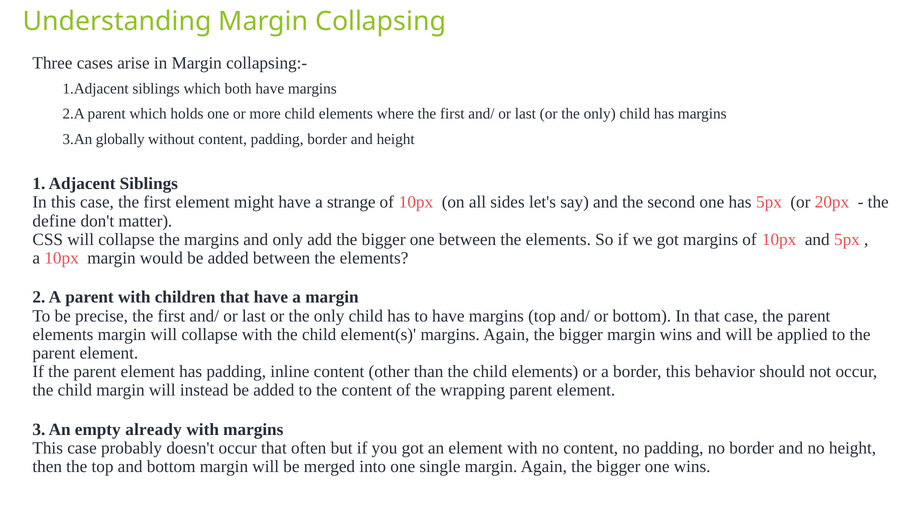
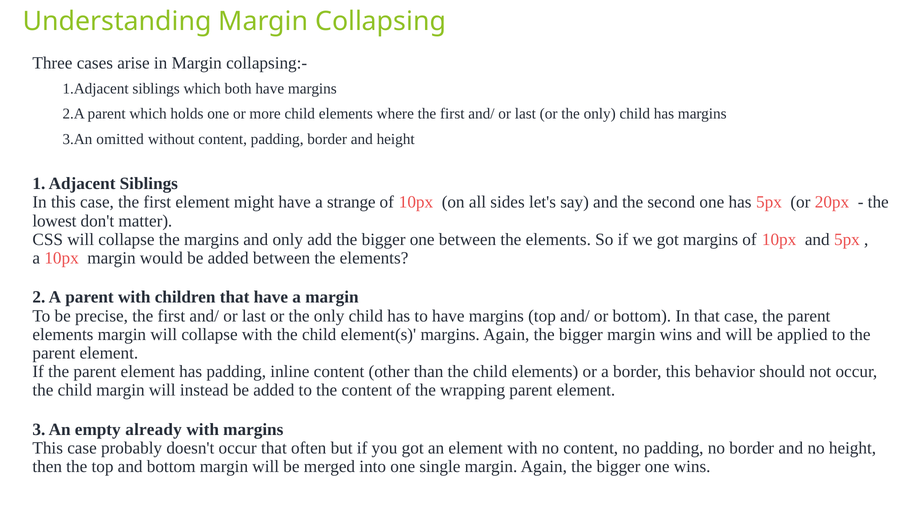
globally: globally -> omitted
define: define -> lowest
